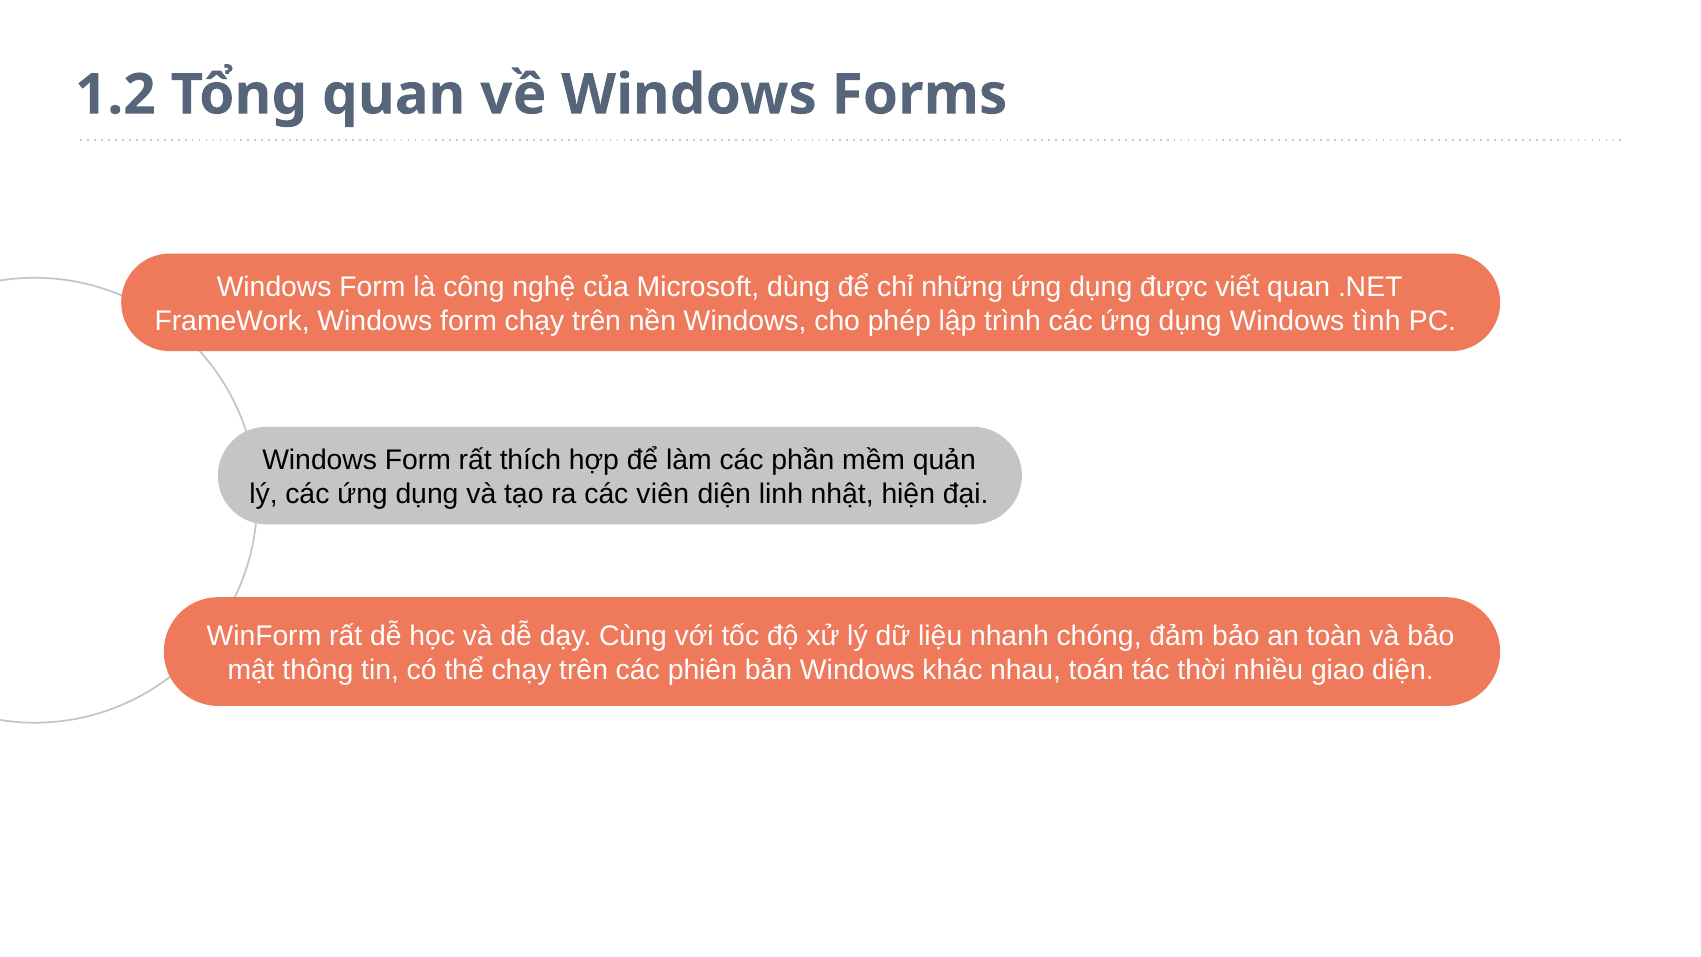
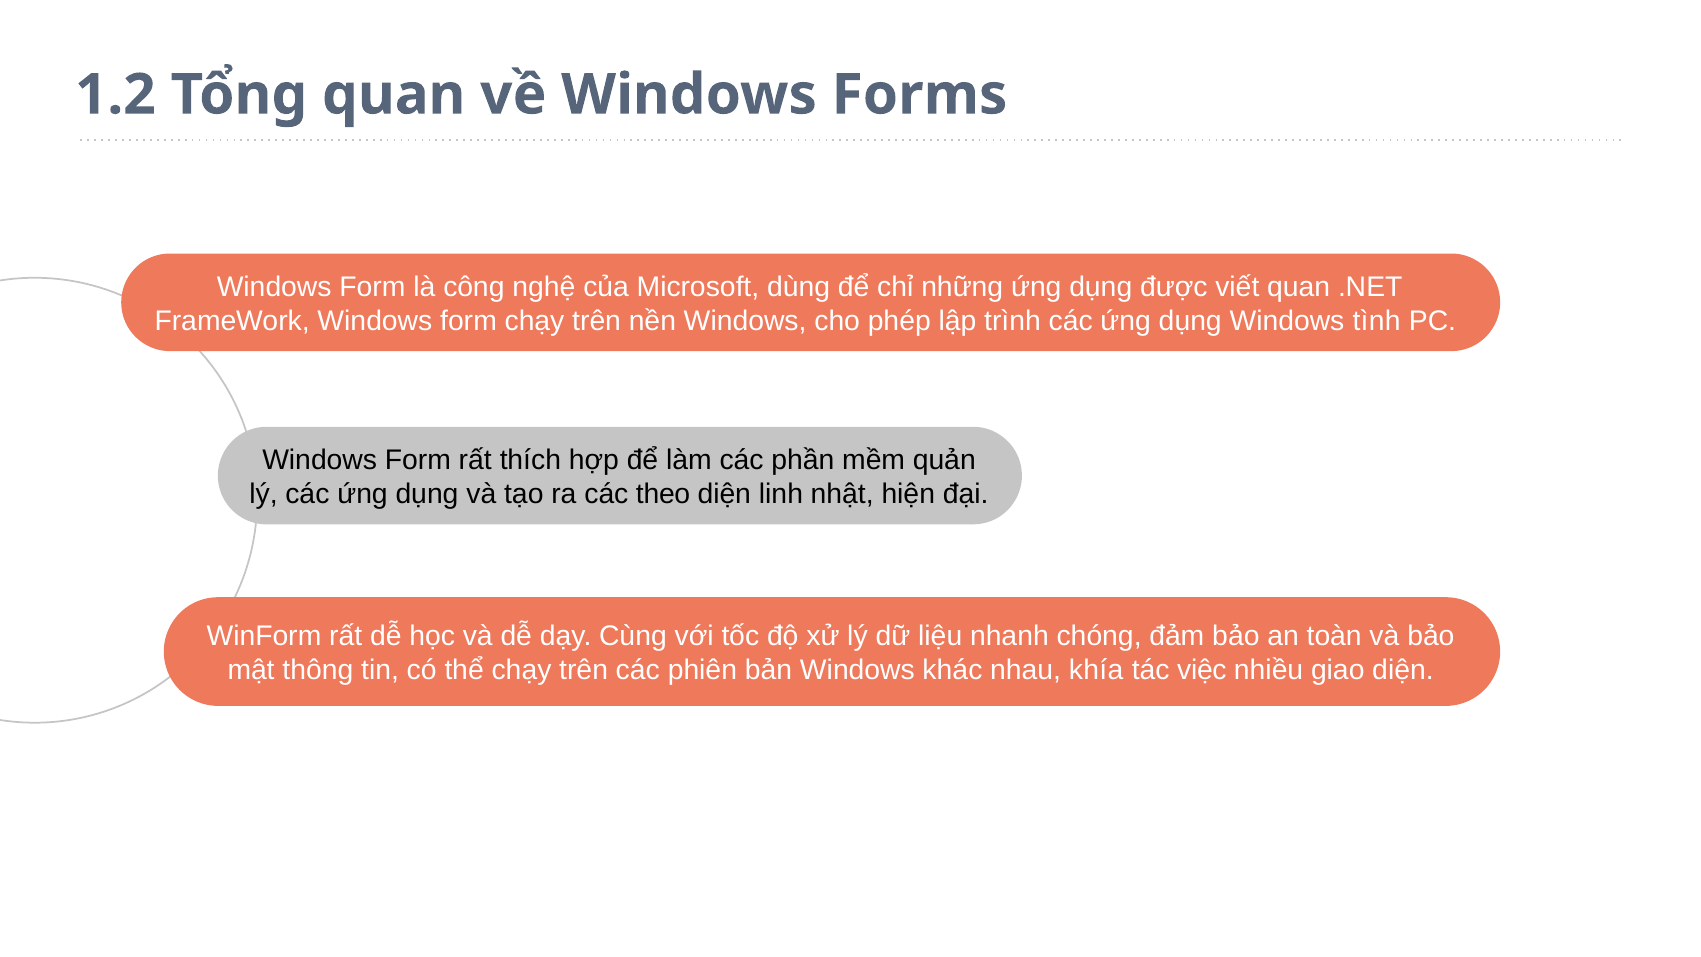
viên: viên -> theo
toán: toán -> khía
thời: thời -> việc
